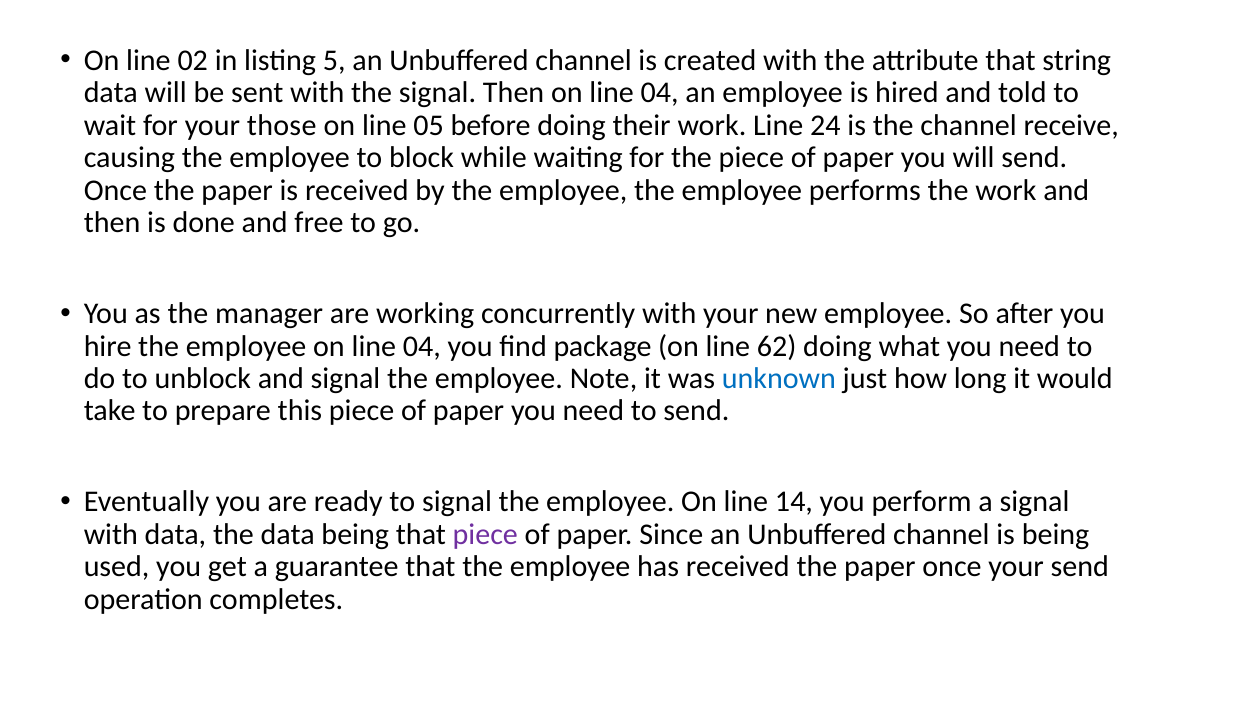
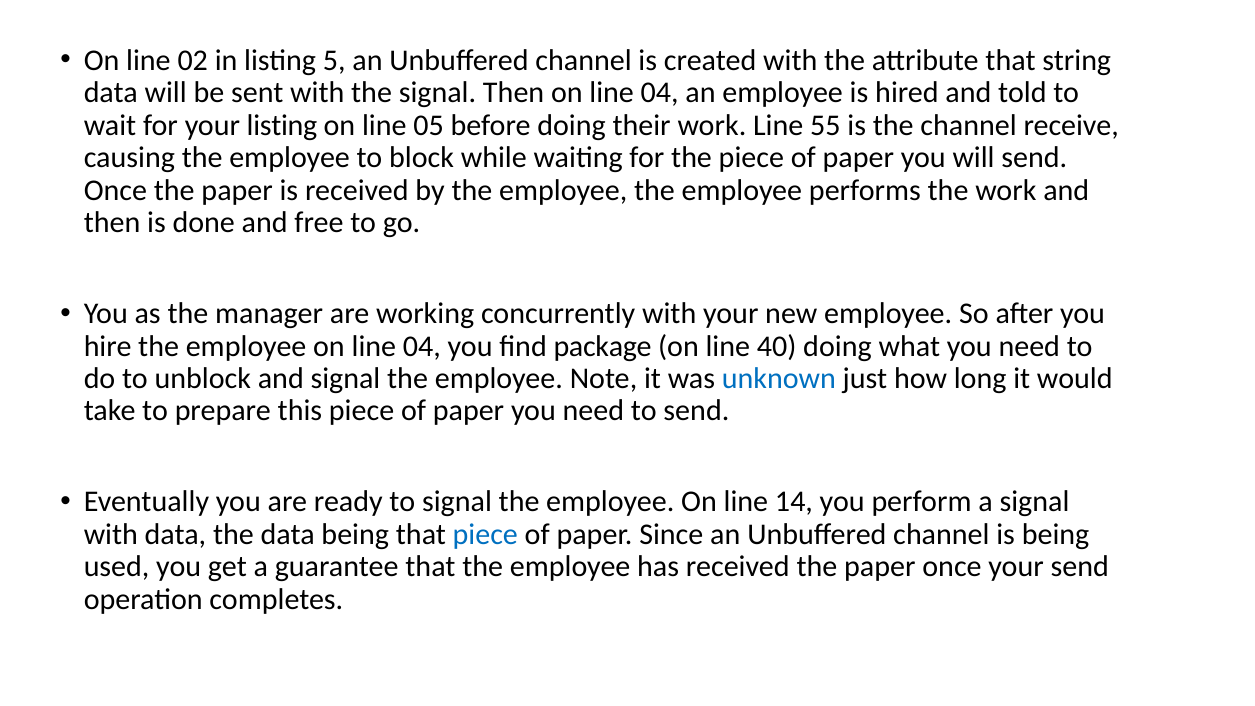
your those: those -> listing
24: 24 -> 55
62: 62 -> 40
piece at (485, 534) colour: purple -> blue
